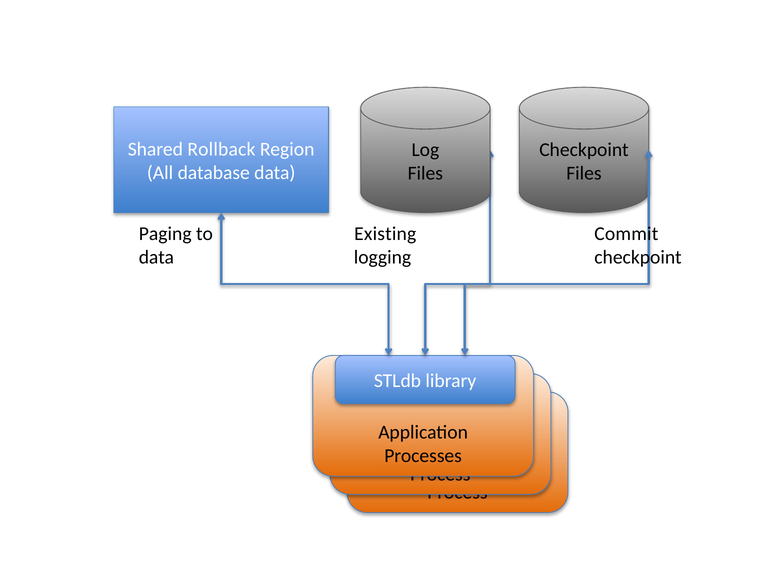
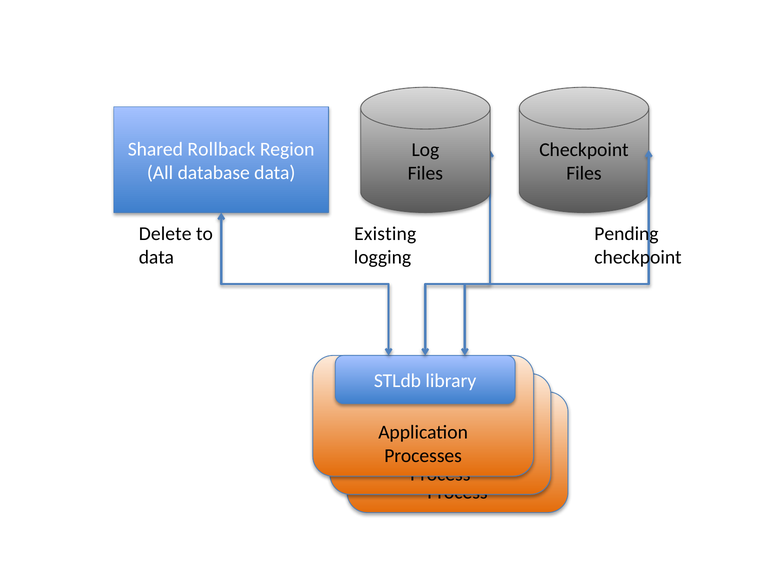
Paging: Paging -> Delete
Commit: Commit -> Pending
